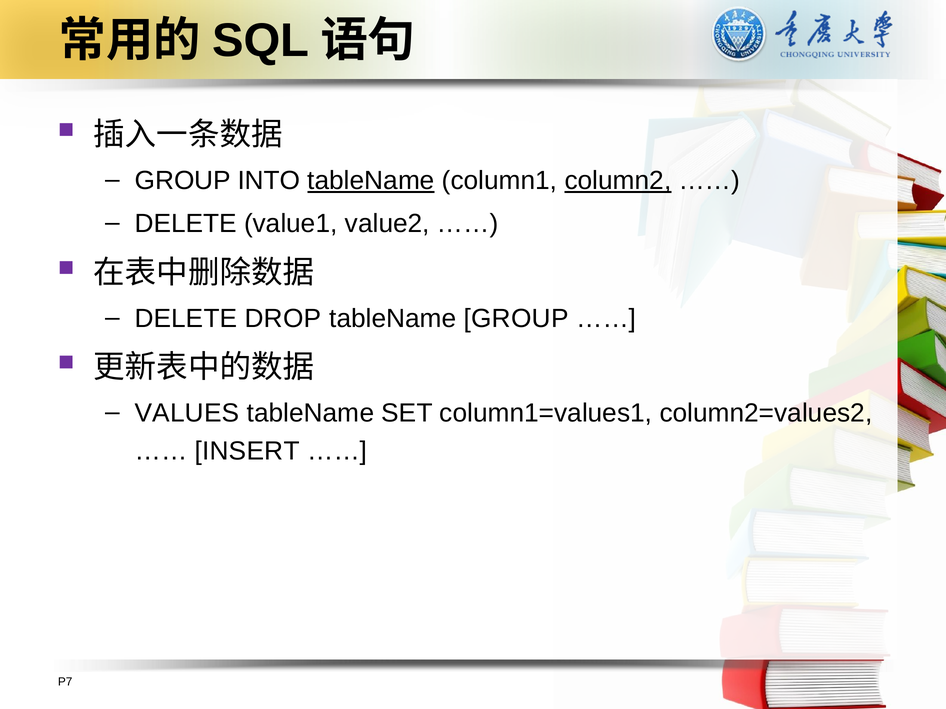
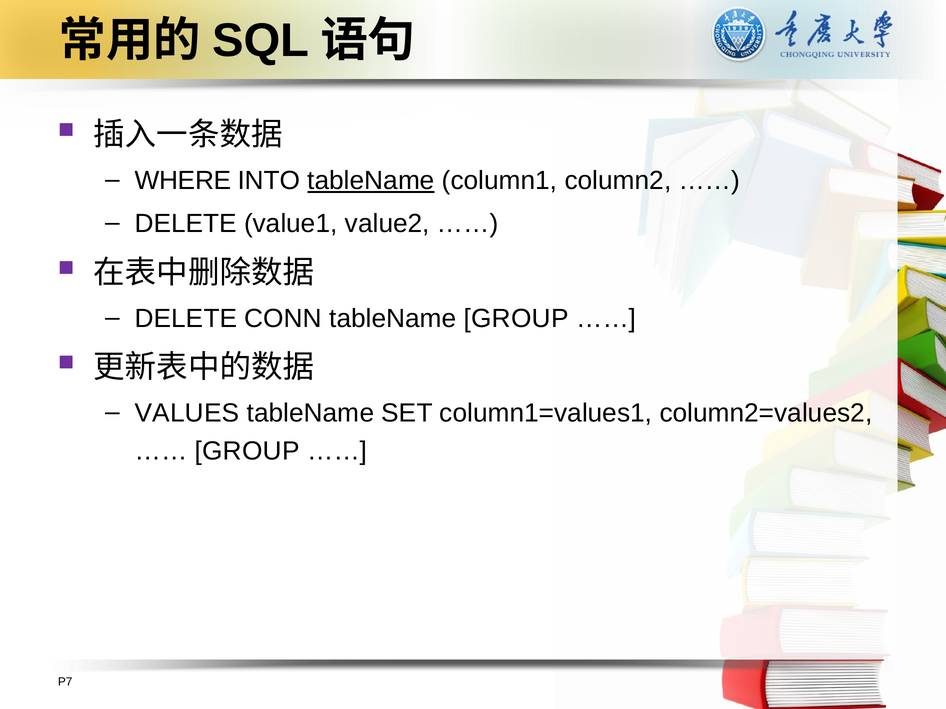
GROUP at (183, 181): GROUP -> WHERE
column2 underline: present -> none
DROP: DROP -> CONN
INSERT at (247, 451): INSERT -> GROUP
